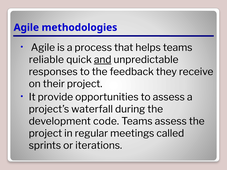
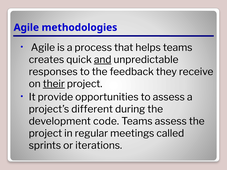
reliable: reliable -> creates
their underline: none -> present
waterfall: waterfall -> different
